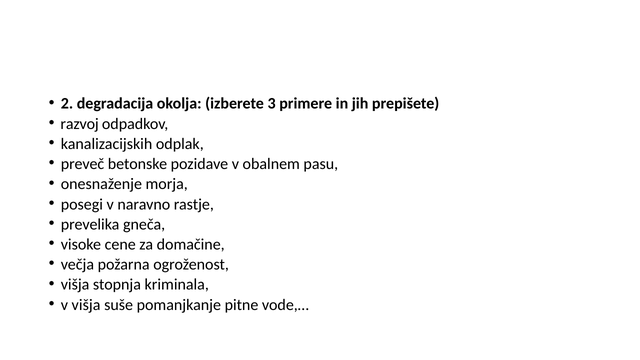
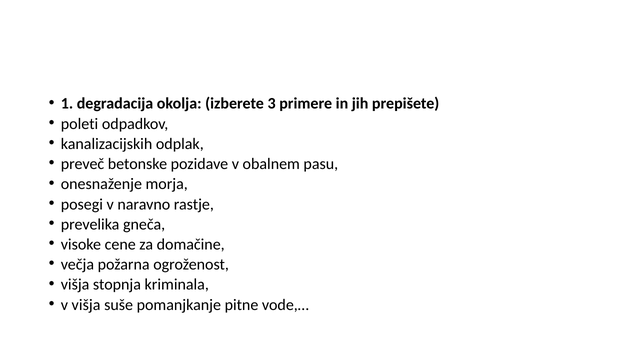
2: 2 -> 1
razvoj: razvoj -> poleti
